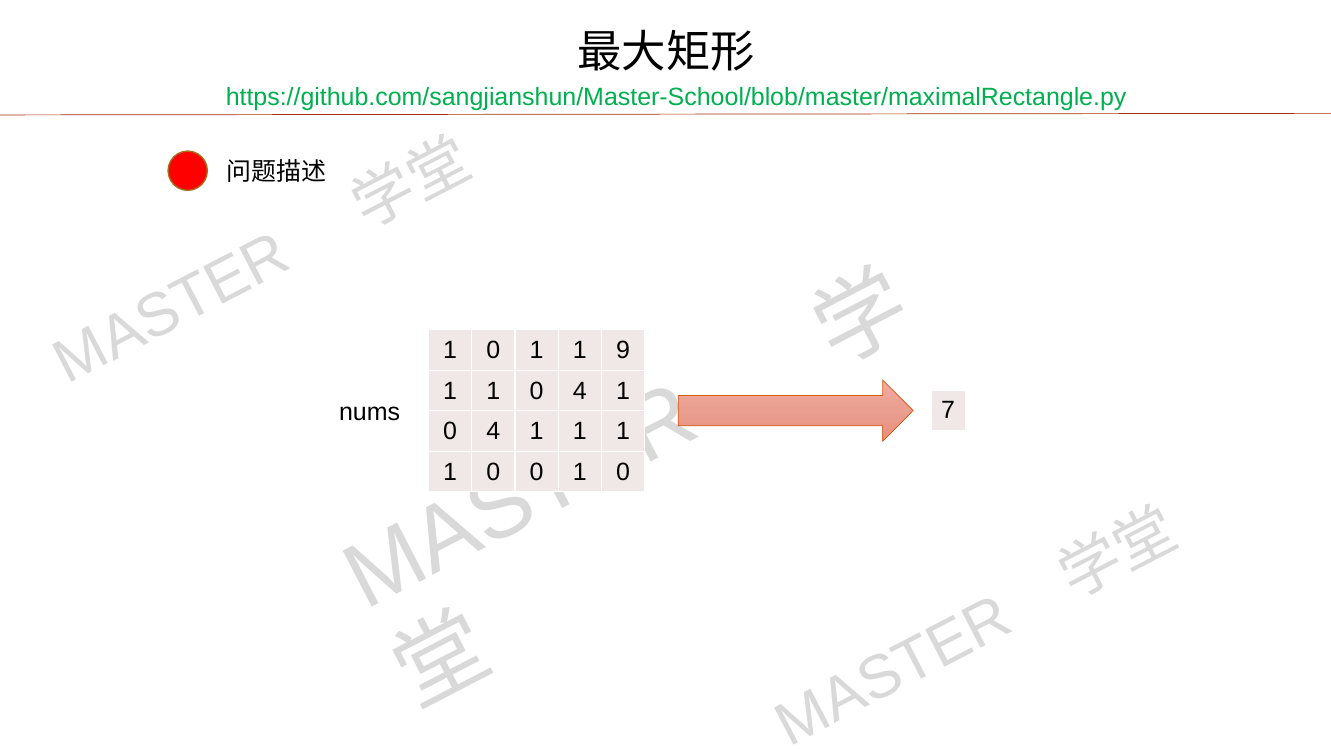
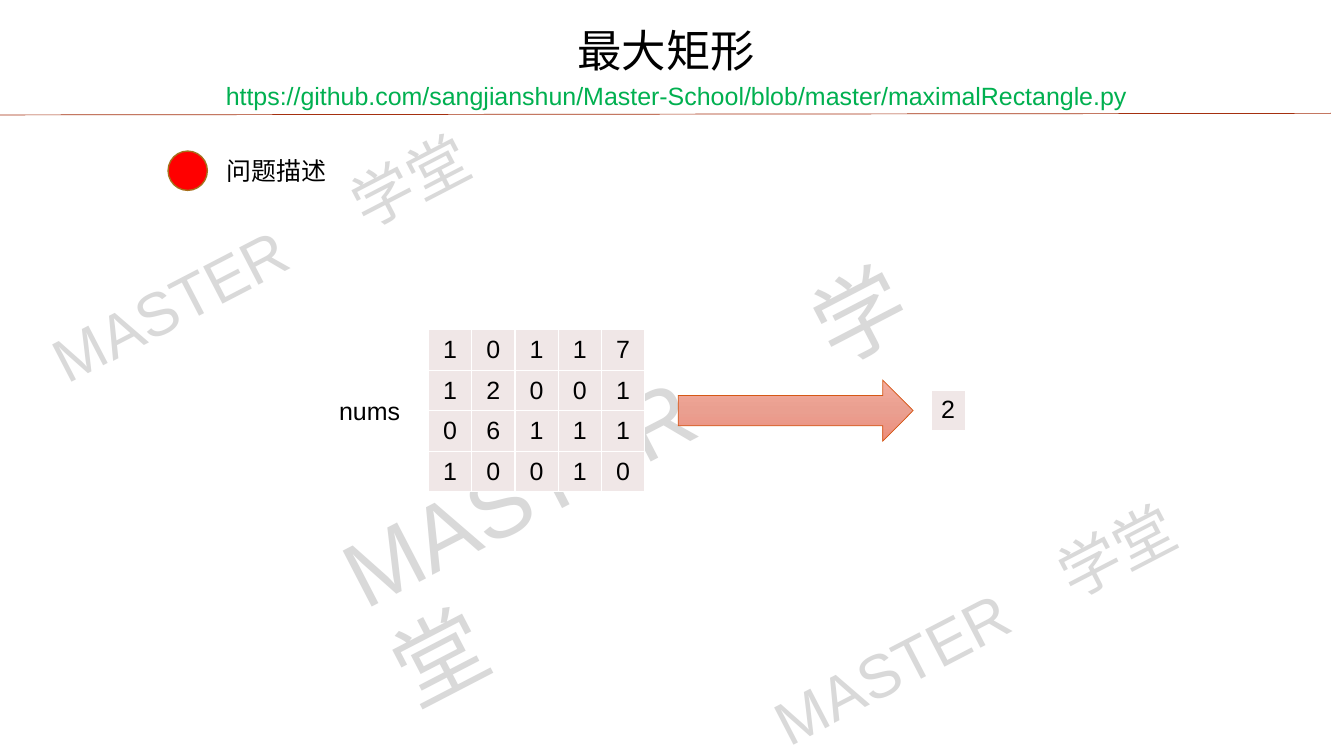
9: 9 -> 7
1 at (493, 391): 1 -> 2
4 at (580, 391): 4 -> 0
nums 7: 7 -> 2
4 at (493, 431): 4 -> 6
